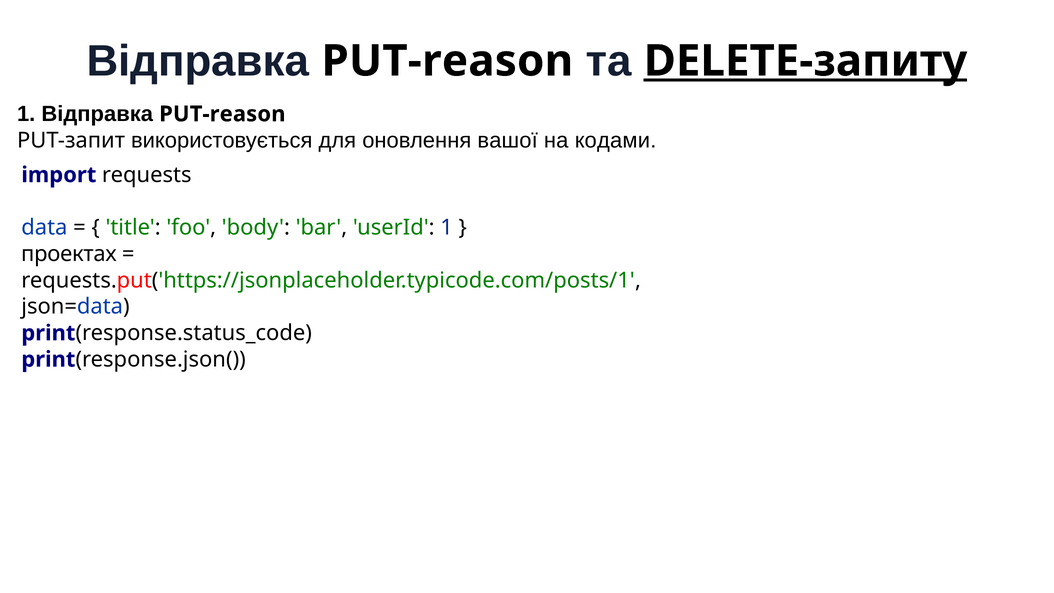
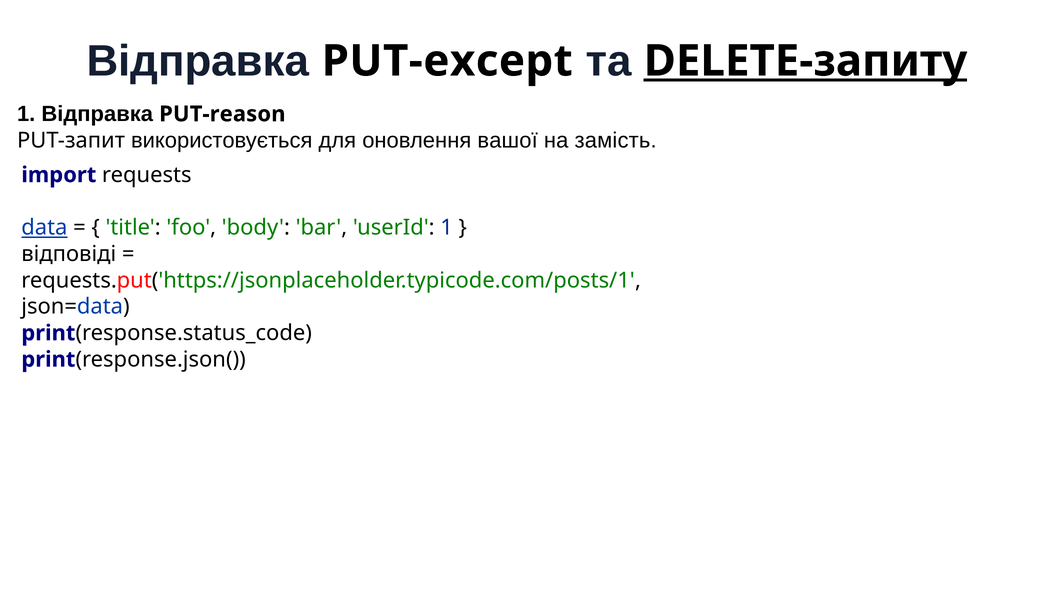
PUT-reason at (447, 61): PUT-reason -> PUT-except
кодами: кодами -> замість
data underline: none -> present
проектах: проектах -> відповіді
